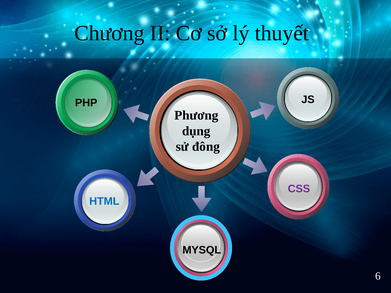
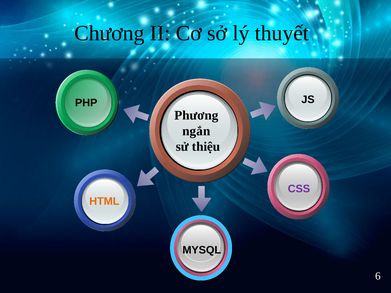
dụng: dụng -> ngắn
đông: đông -> thiệu
HTML colour: blue -> orange
